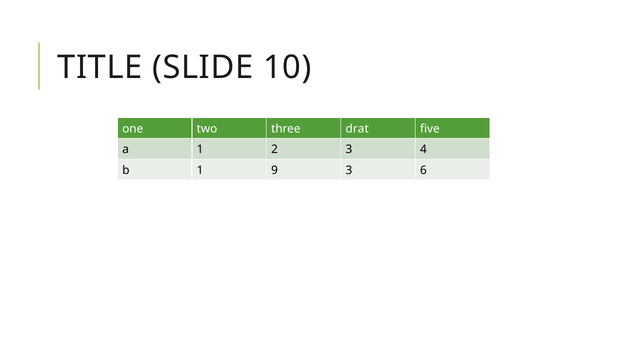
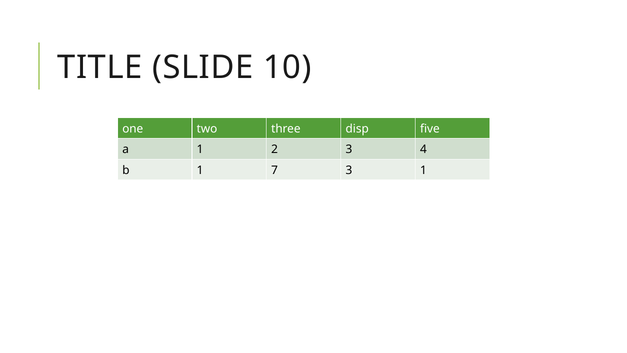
drat: drat -> disp
9: 9 -> 7
3 6: 6 -> 1
